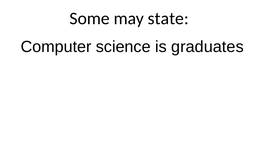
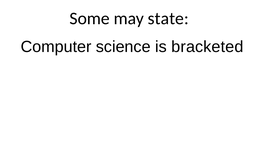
graduates: graduates -> bracketed
